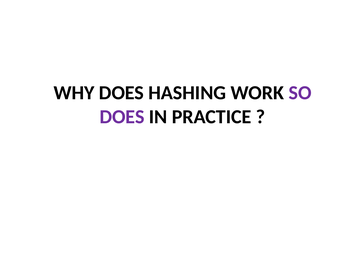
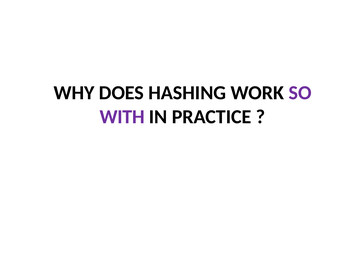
DOES at (122, 117): DOES -> WITH
